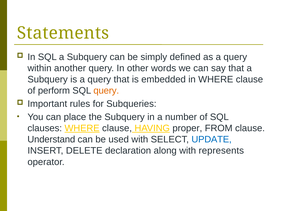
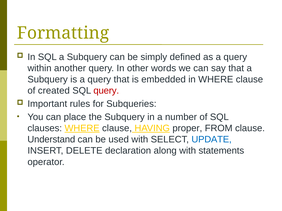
Statements: Statements -> Formatting
perform: perform -> created
query at (106, 91) colour: orange -> red
represents: represents -> statements
